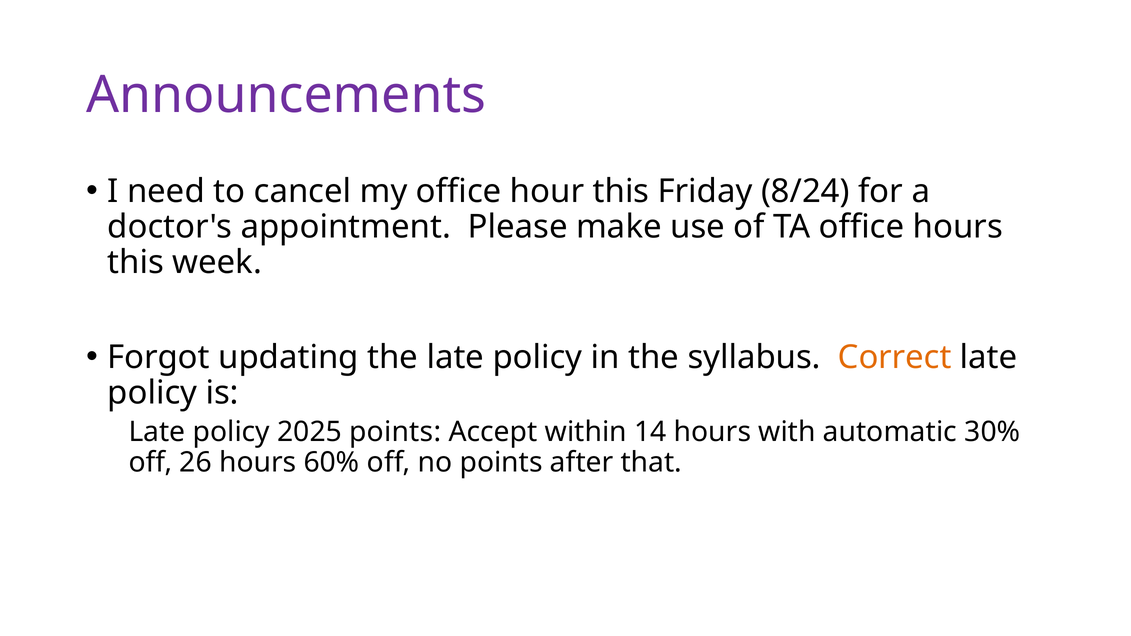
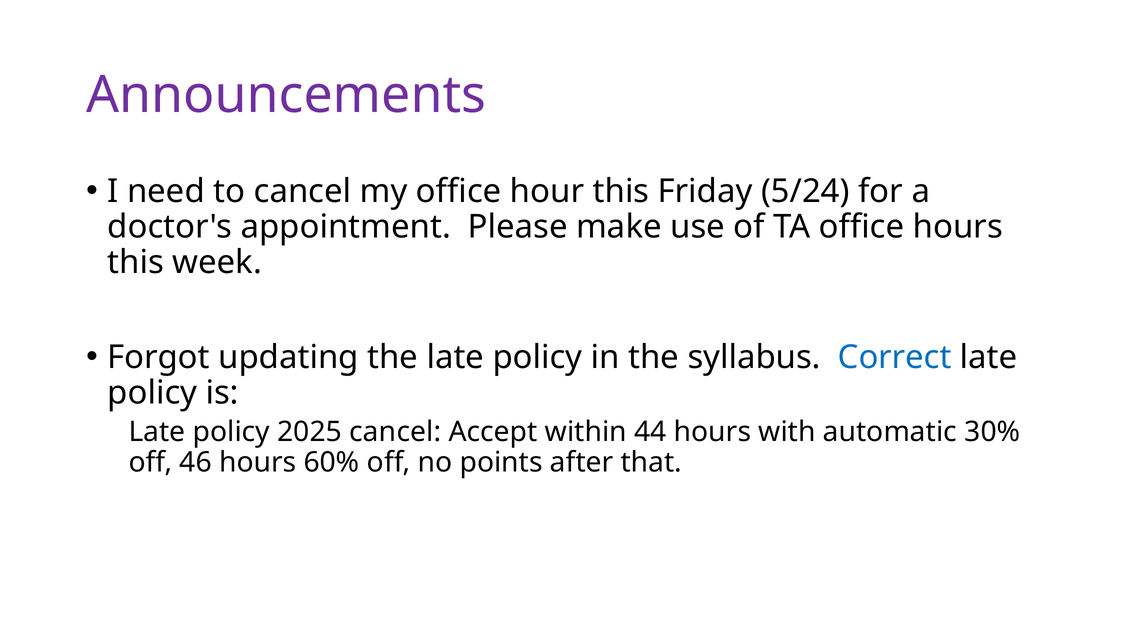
8/24: 8/24 -> 5/24
Correct colour: orange -> blue
2025 points: points -> cancel
14: 14 -> 44
26: 26 -> 46
